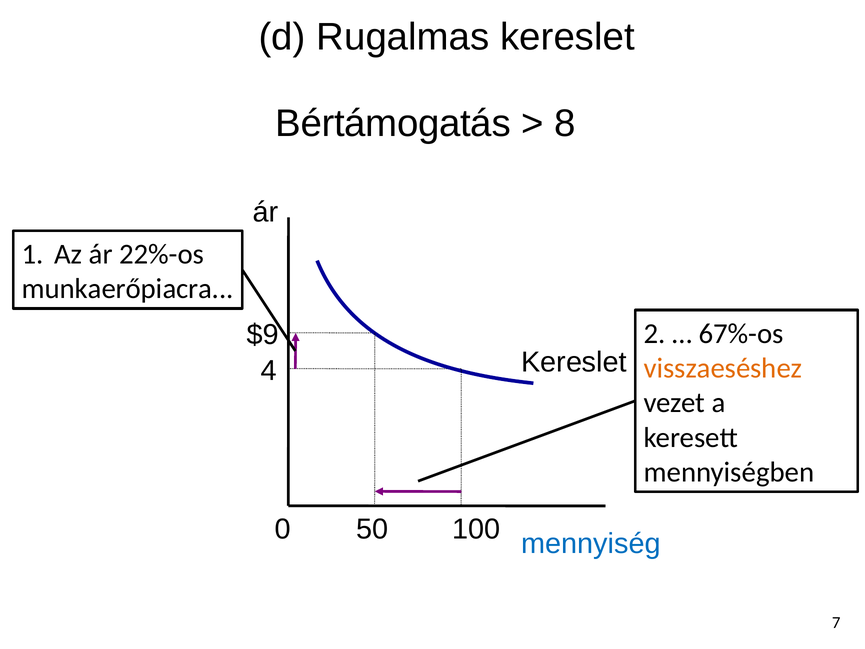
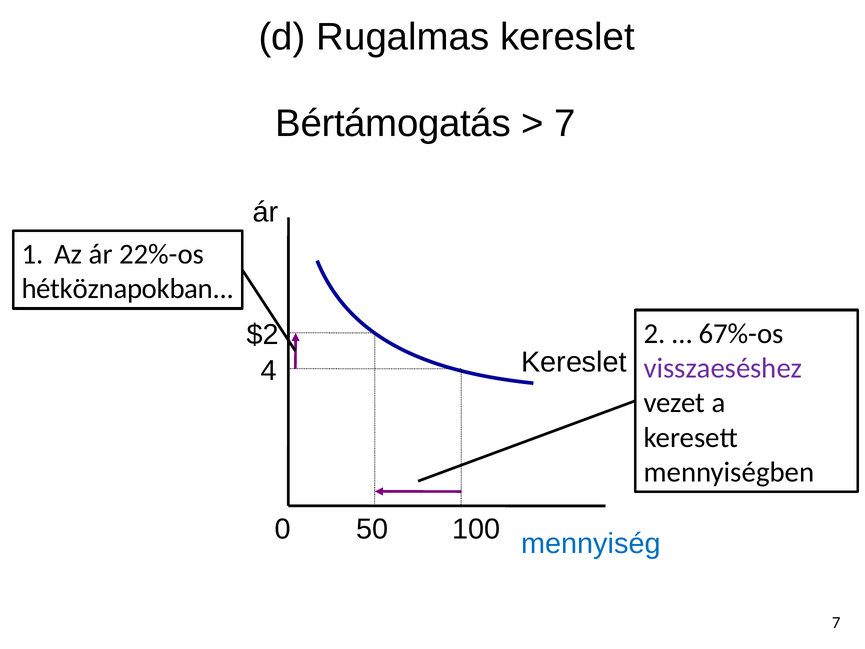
8 at (565, 124): 8 -> 7
munkaerőpiacra: munkaerőpiacra -> hétköznapokban
$9: $9 -> $2
visszaeséshez colour: orange -> purple
